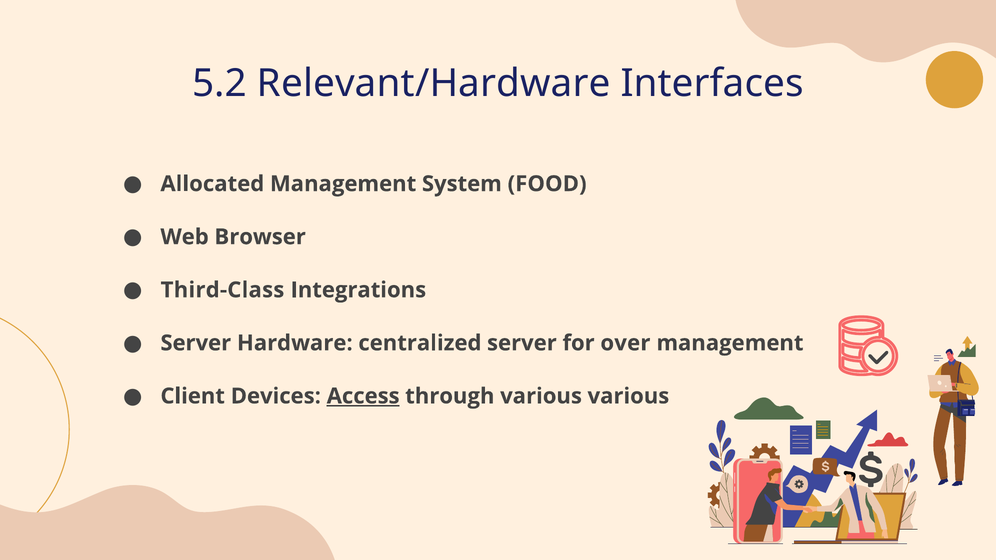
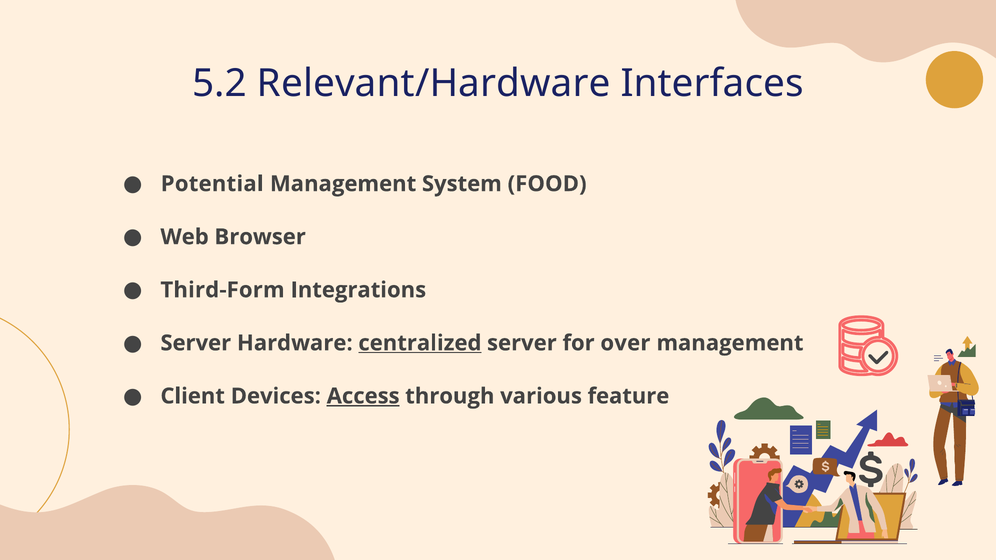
Allocated: Allocated -> Potential
Third-Class: Third-Class -> Third-Form
centralized underline: none -> present
various various: various -> feature
